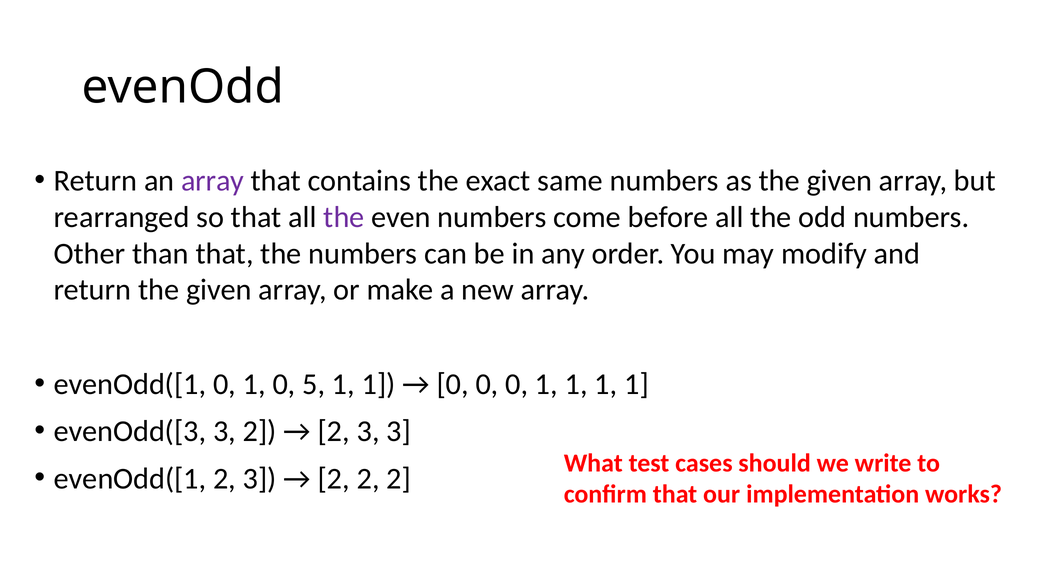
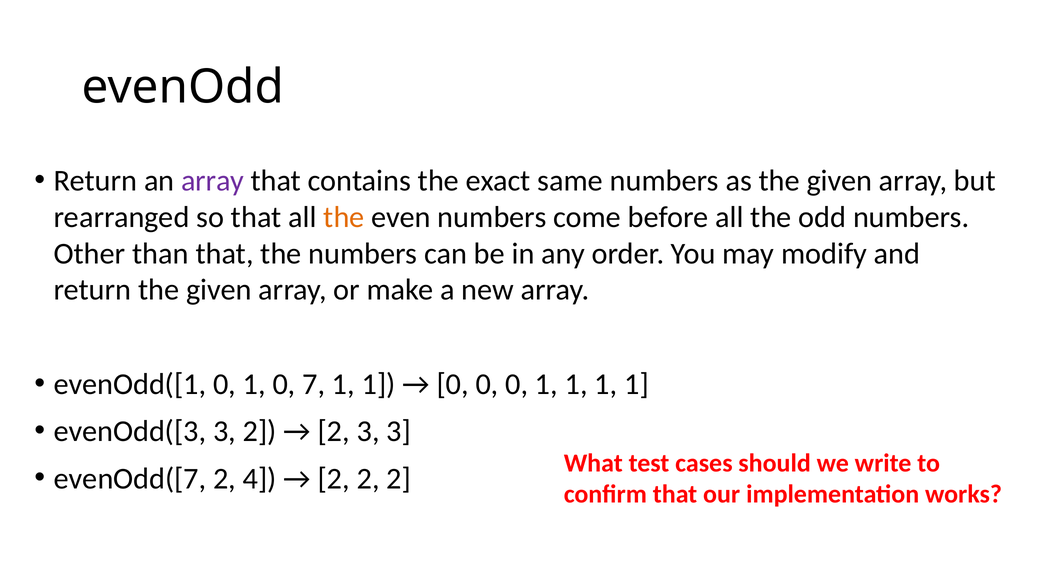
the at (344, 217) colour: purple -> orange
5: 5 -> 7
evenOdd([1 at (130, 479): evenOdd([1 -> evenOdd([7
3 at (260, 479): 3 -> 4
